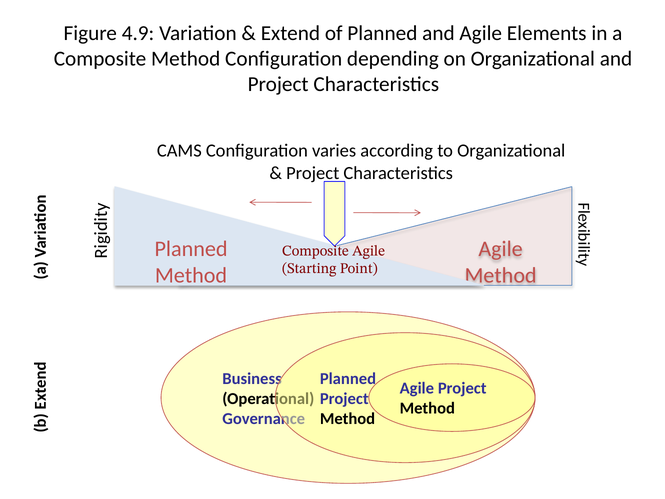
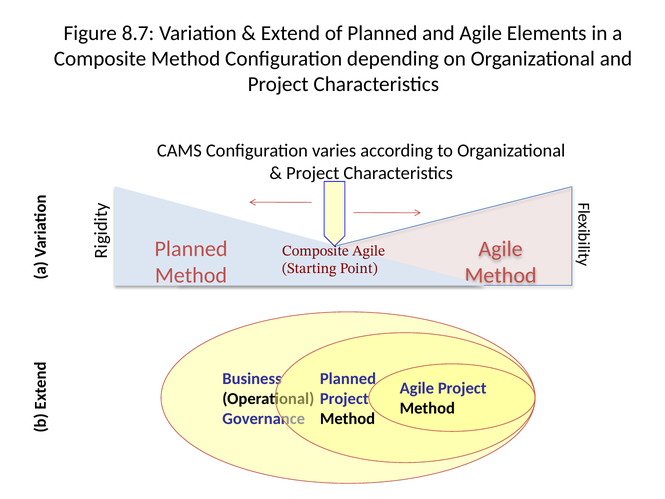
4.9: 4.9 -> 8.7
